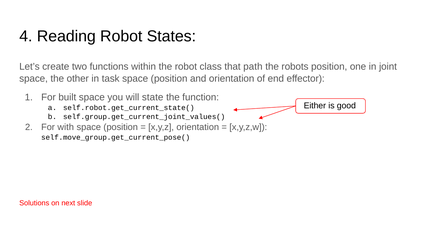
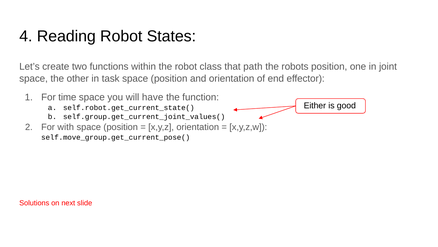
built: built -> time
state: state -> have
